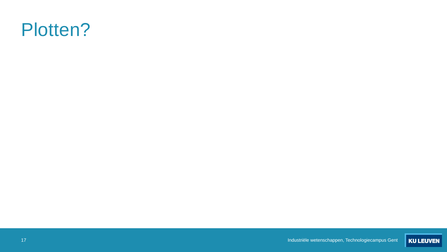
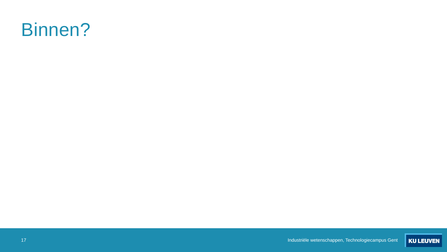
Plotten: Plotten -> Binnen
